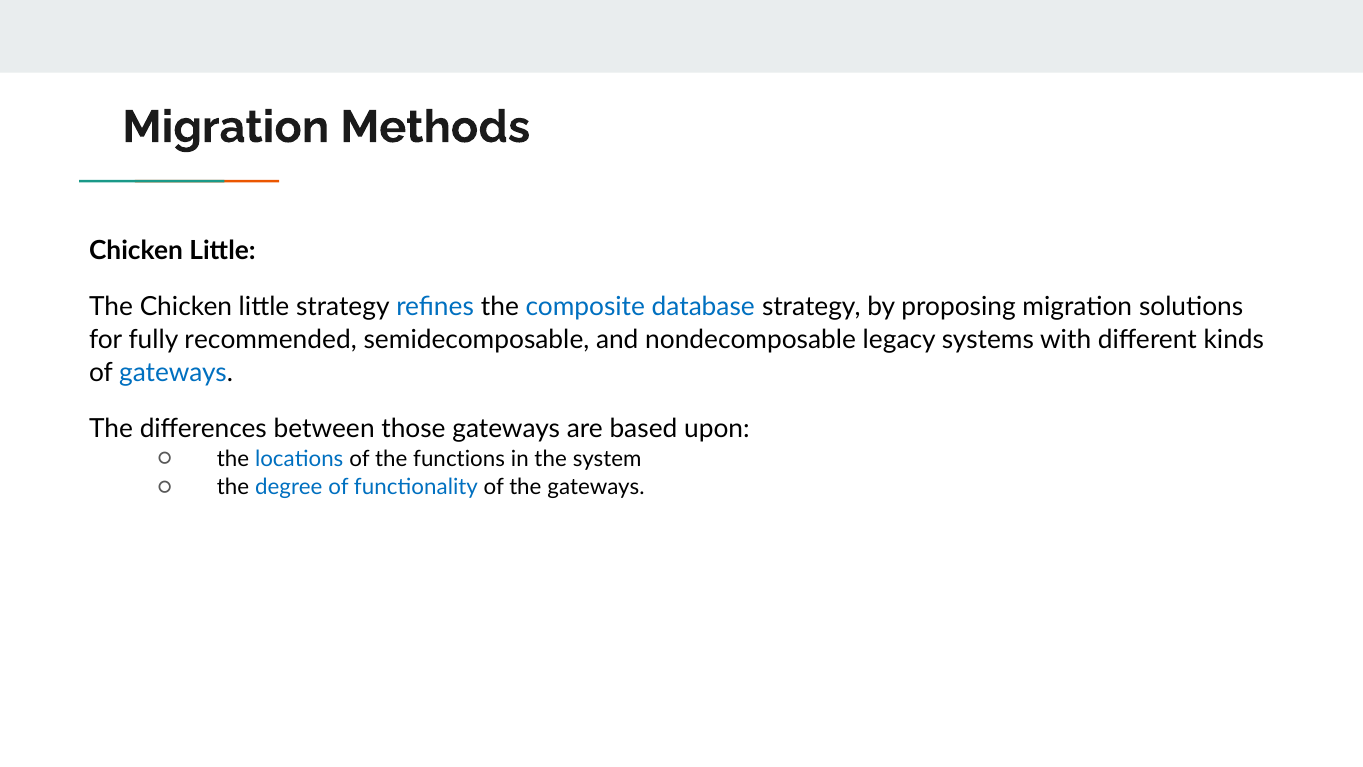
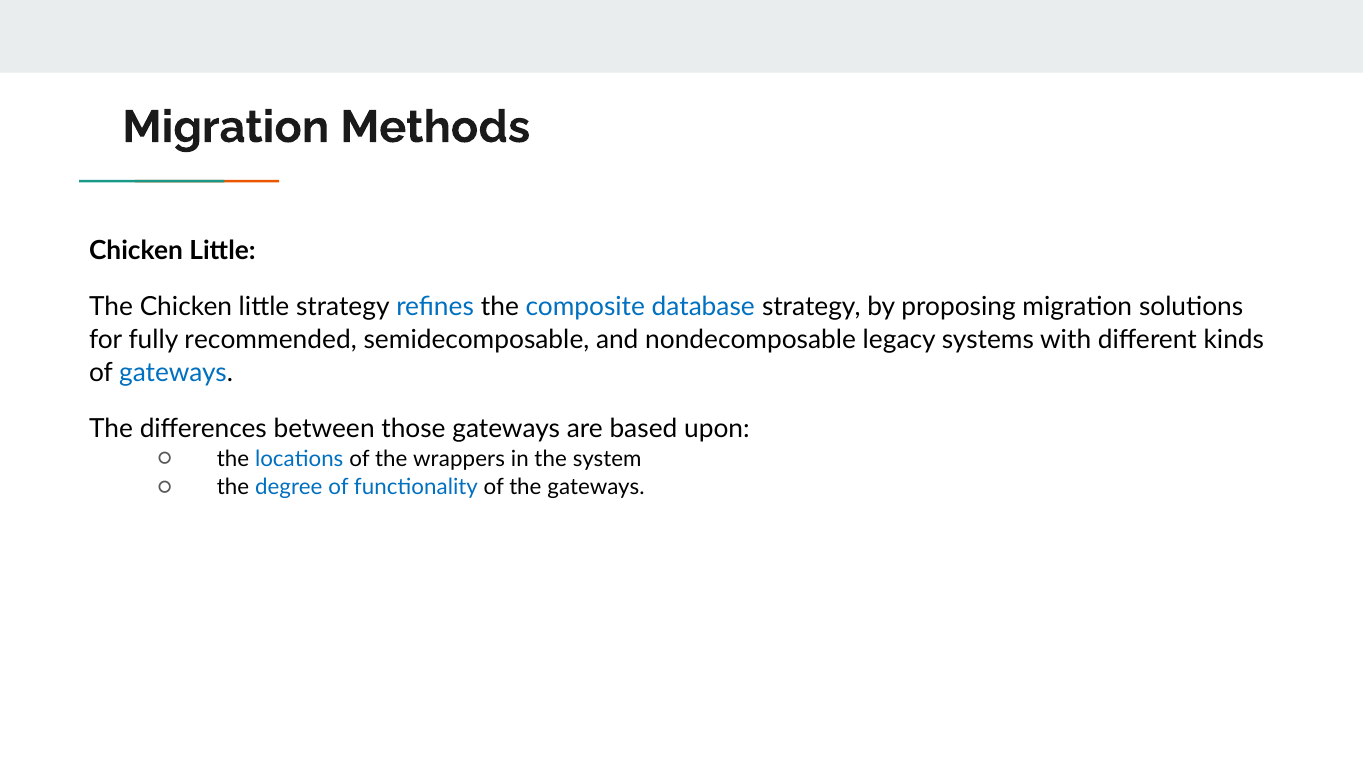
functions: functions -> wrappers
